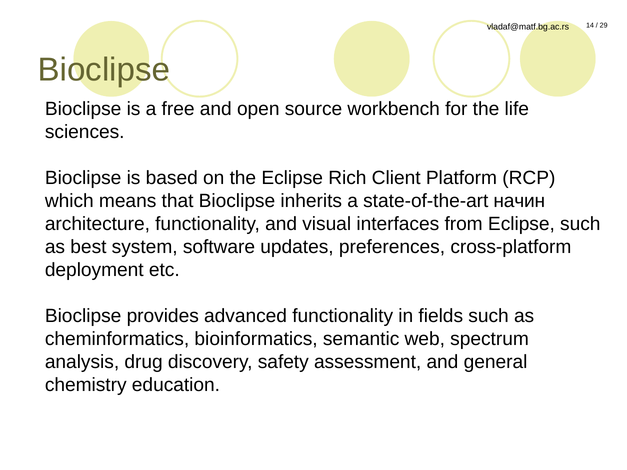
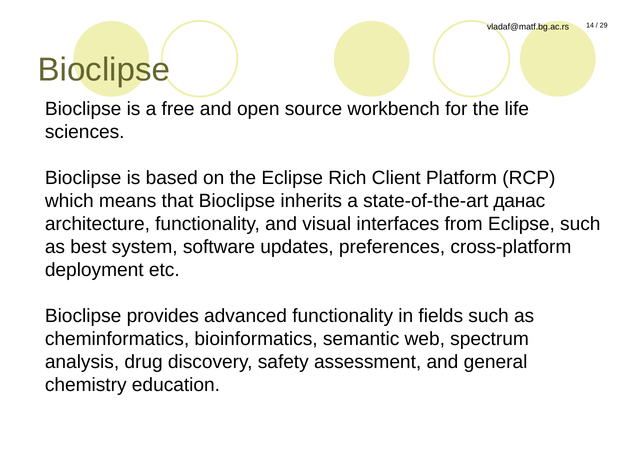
начин: начин -> данас
